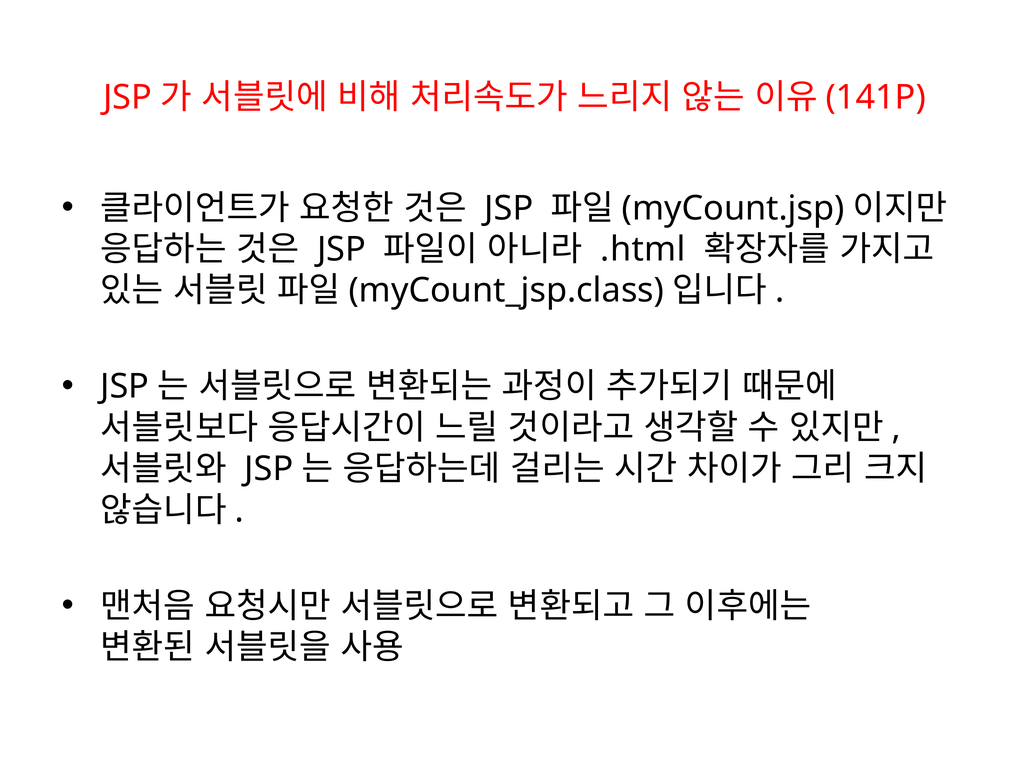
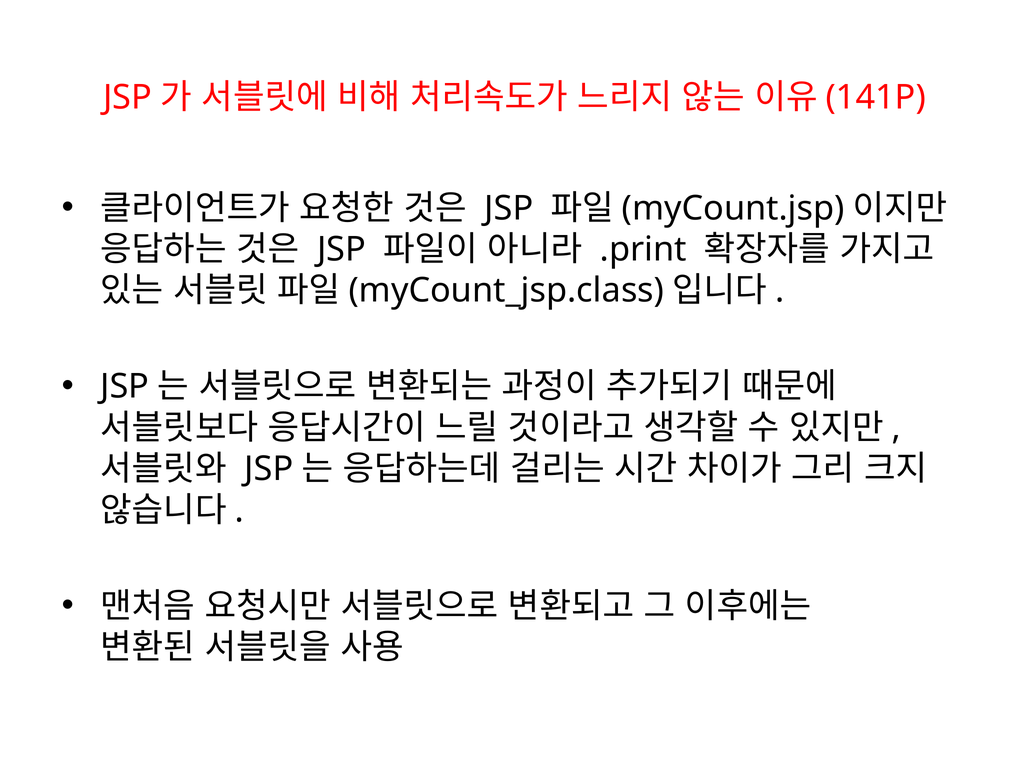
.html: .html -> .print
